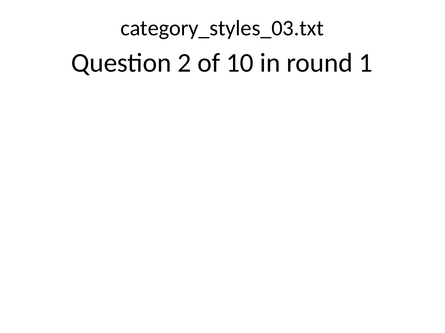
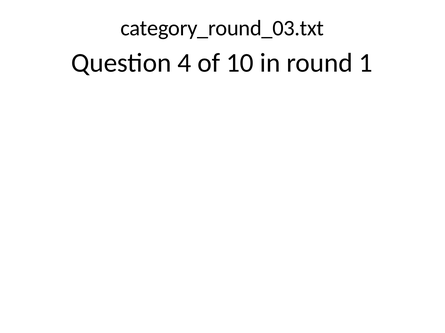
category_styles_03.txt: category_styles_03.txt -> category_round_03.txt
2: 2 -> 4
